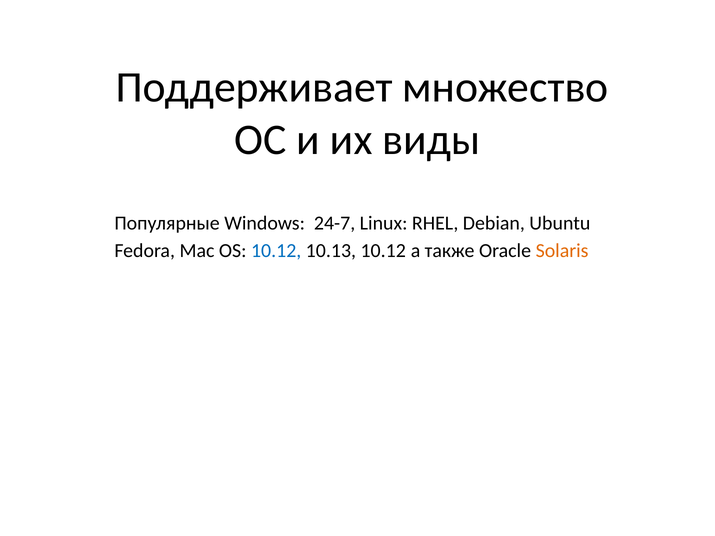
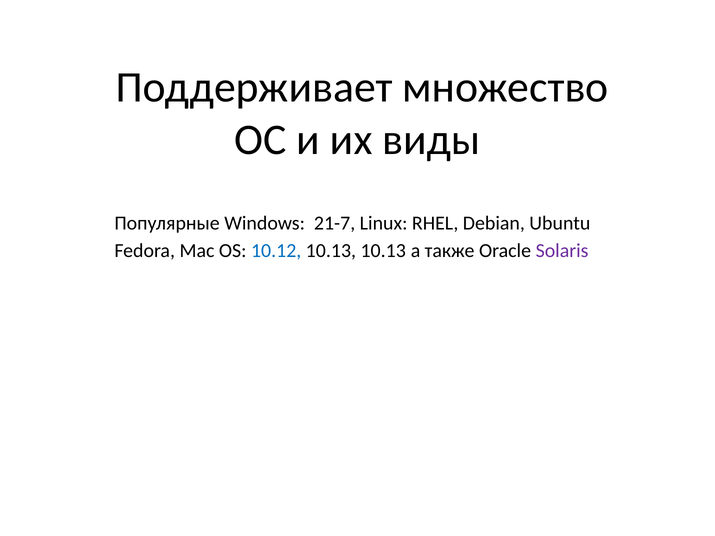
24-7: 24-7 -> 21-7
10.13 10.12: 10.12 -> 10.13
Solaris colour: orange -> purple
